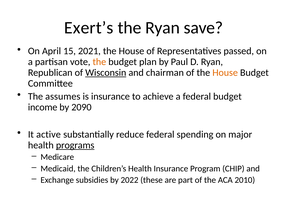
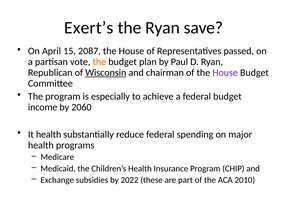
2021: 2021 -> 2087
House at (225, 73) colour: orange -> purple
The assumes: assumes -> program
is insurance: insurance -> especially
2090: 2090 -> 2060
It active: active -> health
programs underline: present -> none
